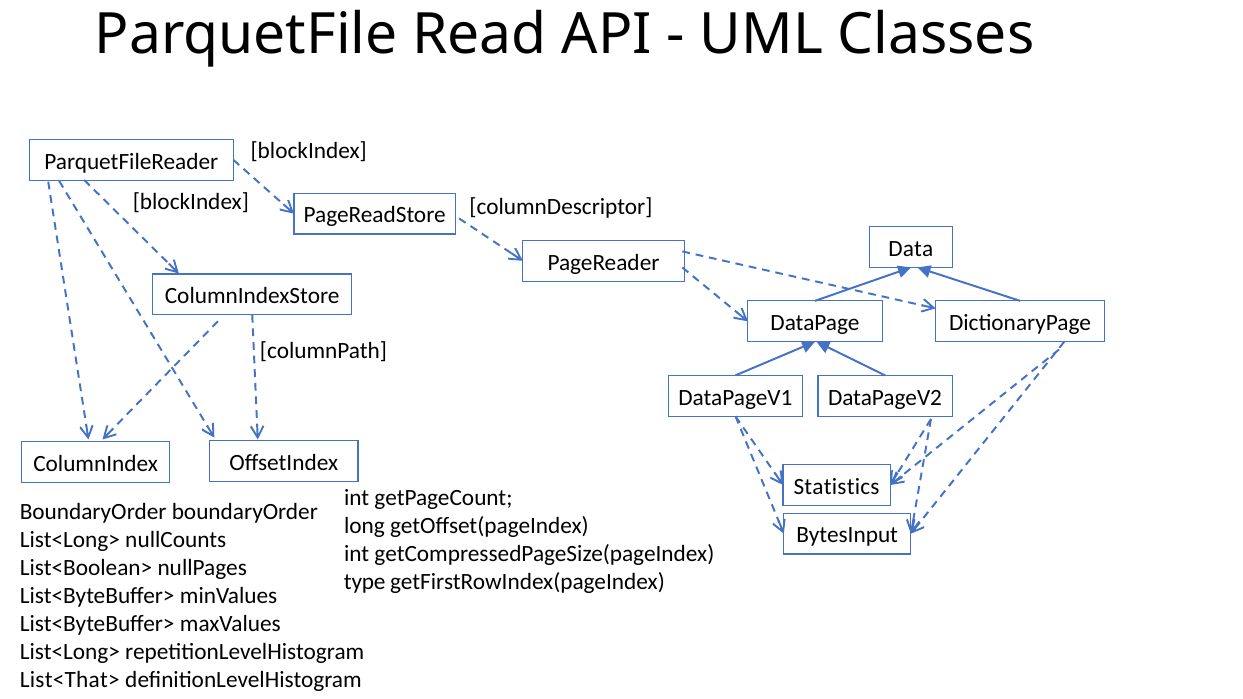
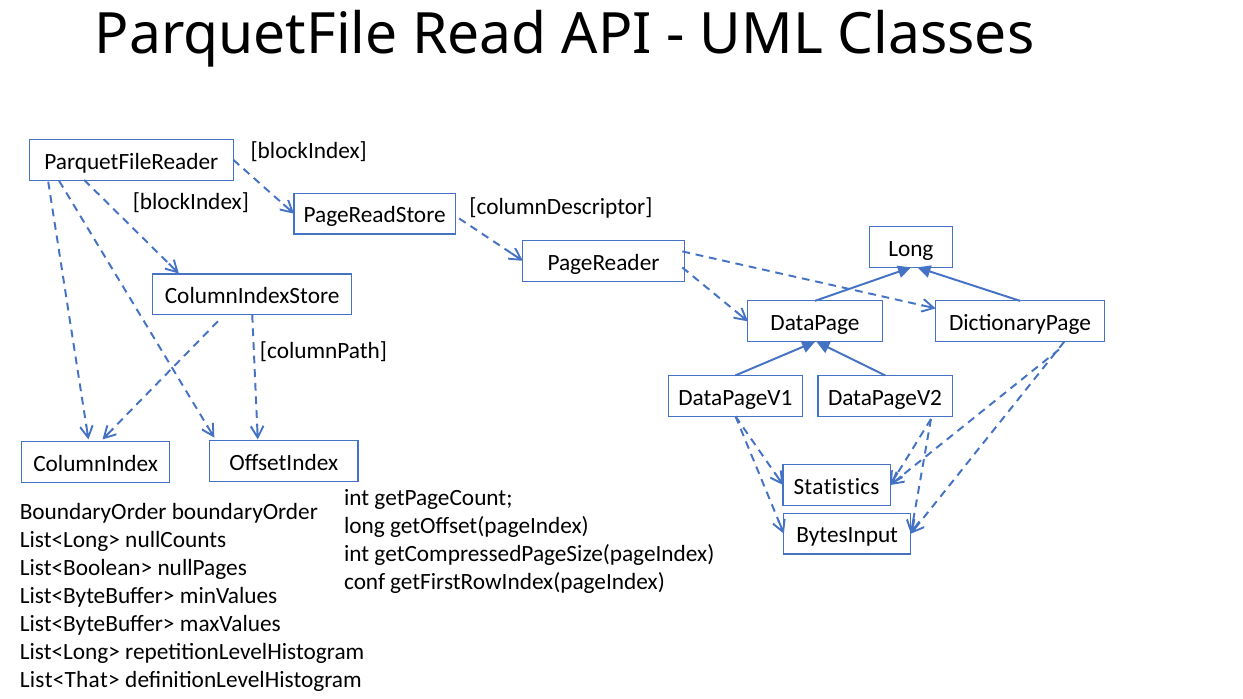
Data at (911, 249): Data -> Long
type: type -> conf
